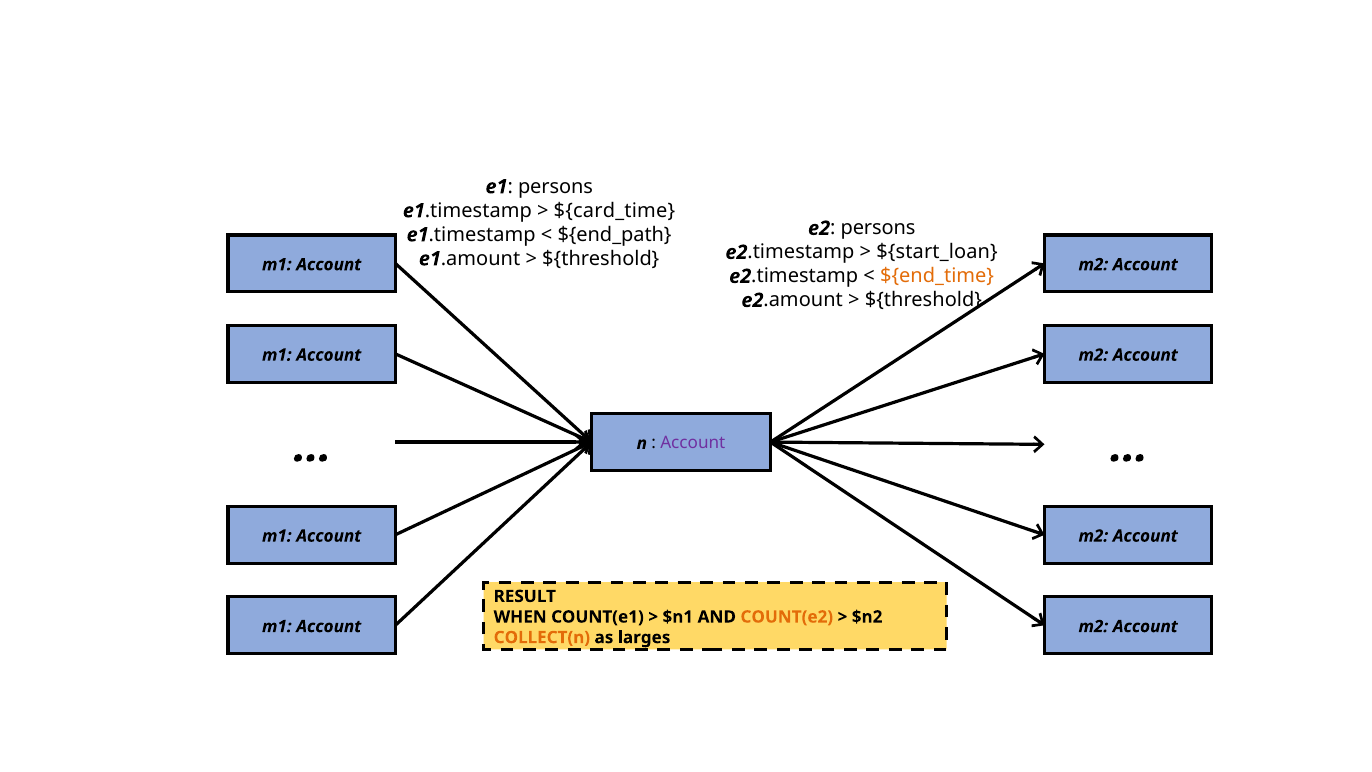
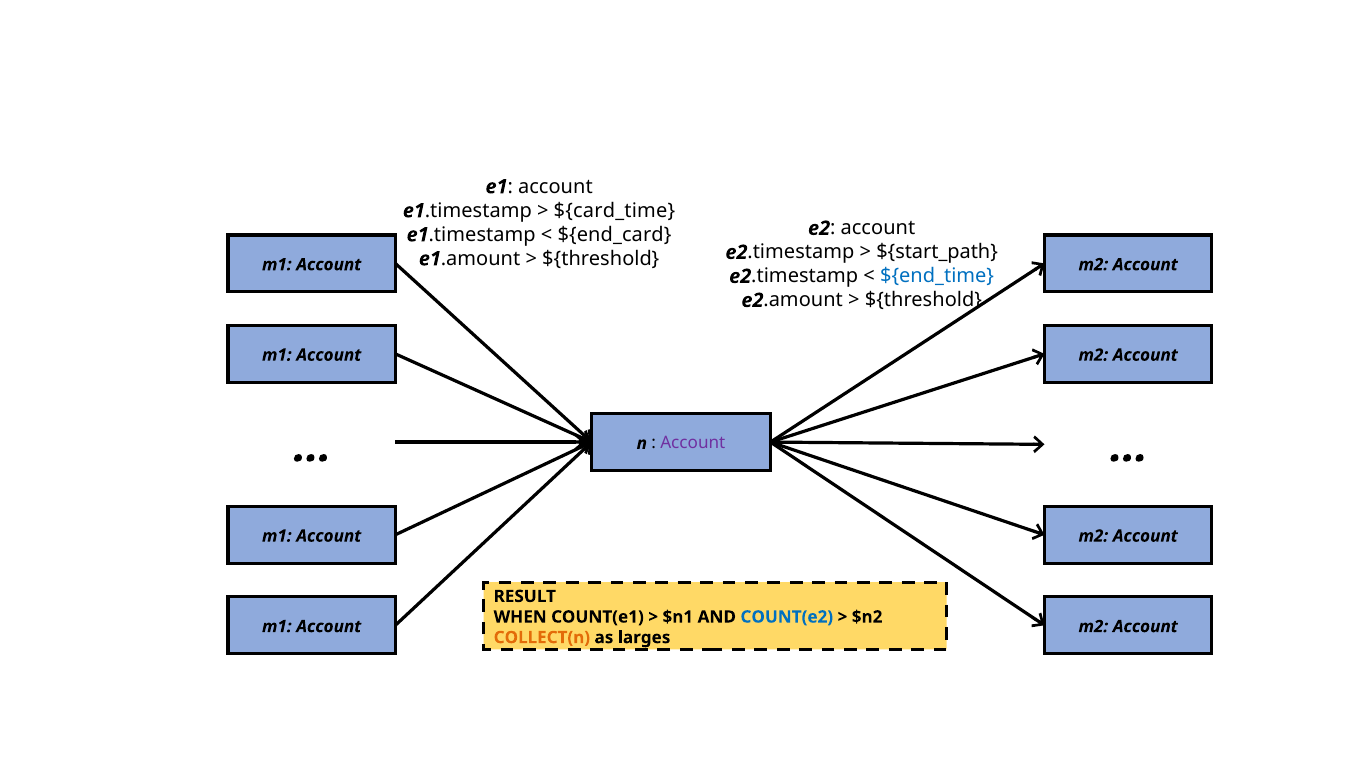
e1 persons: persons -> account
e2 persons: persons -> account
${end_path: ${end_path -> ${end_card
${start_loan: ${start_loan -> ${start_path
${end_time colour: orange -> blue
COUNT(e2 colour: orange -> blue
